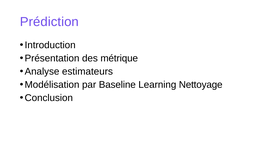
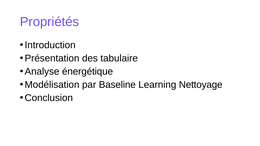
Prédiction: Prédiction -> Propriétés
métrique: métrique -> tabulaire
estimateurs: estimateurs -> énergétique
